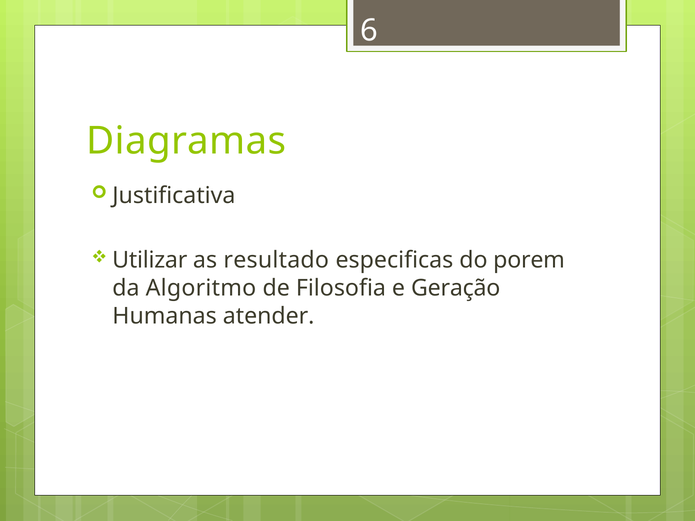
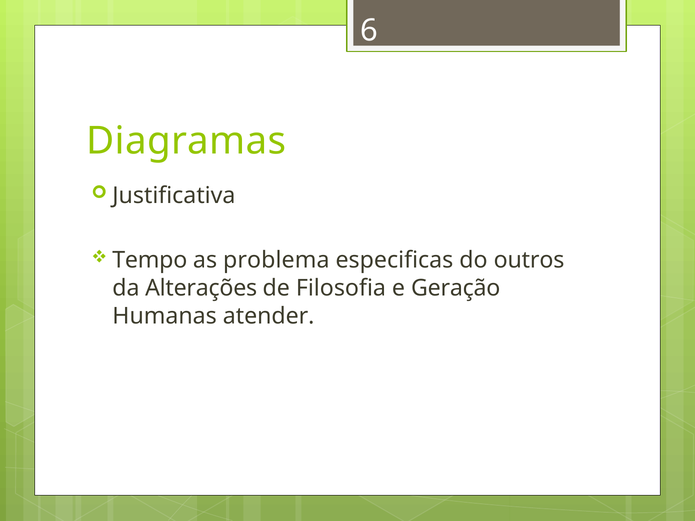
Utilizar: Utilizar -> Tempo
resultado: resultado -> problema
porem: porem -> outros
Algoritmo: Algoritmo -> Alterações
